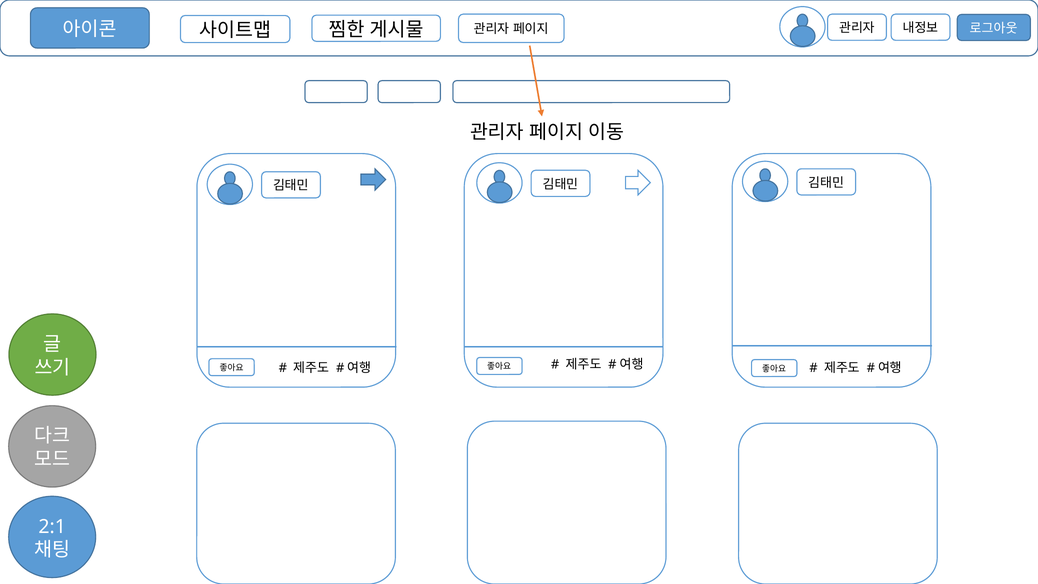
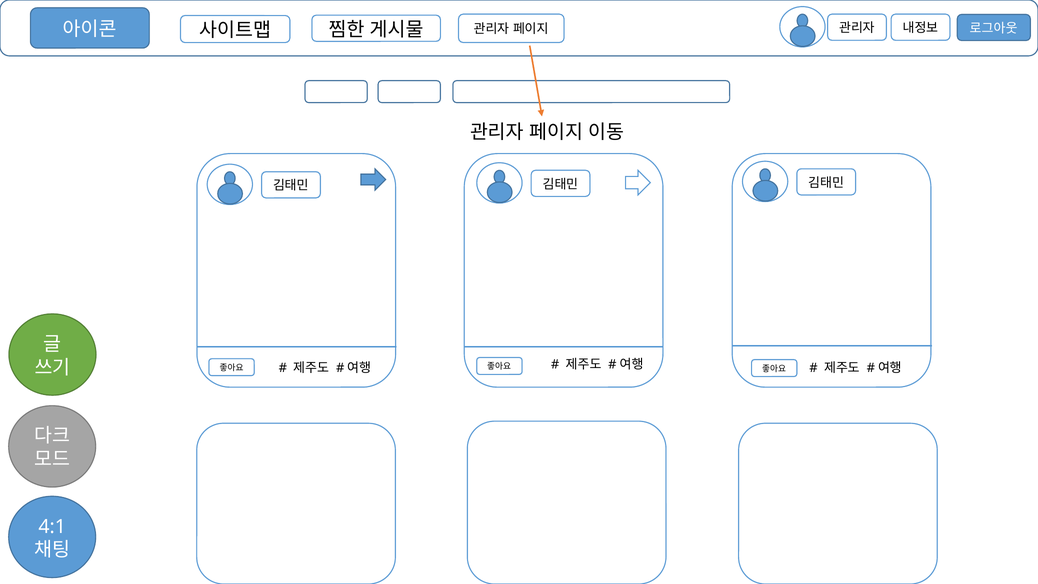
2:1: 2:1 -> 4:1
